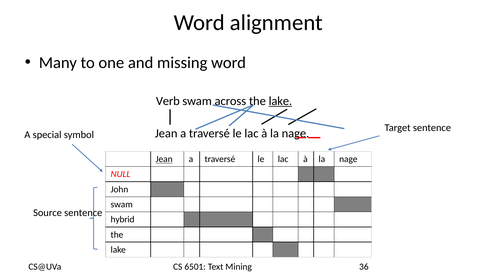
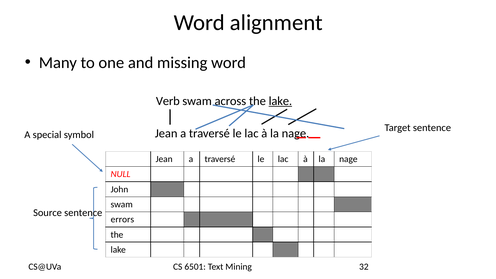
Jean at (164, 160) underline: present -> none
hybrid: hybrid -> errors
36: 36 -> 32
